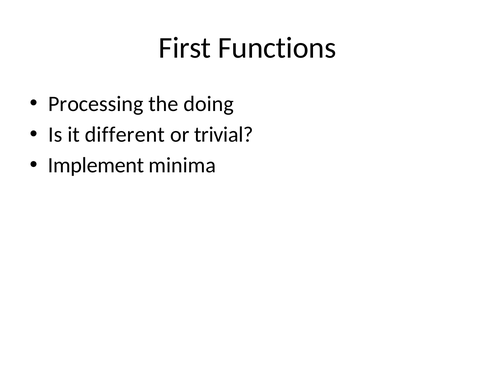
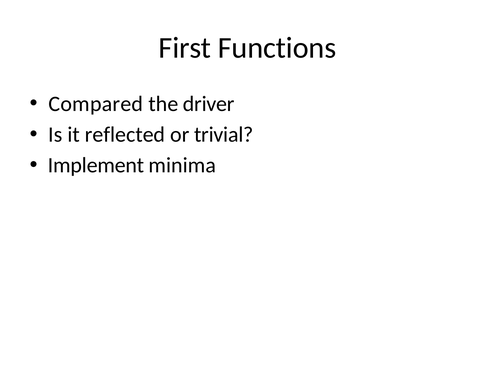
Processing: Processing -> Compared
doing: doing -> driver
different: different -> reflected
